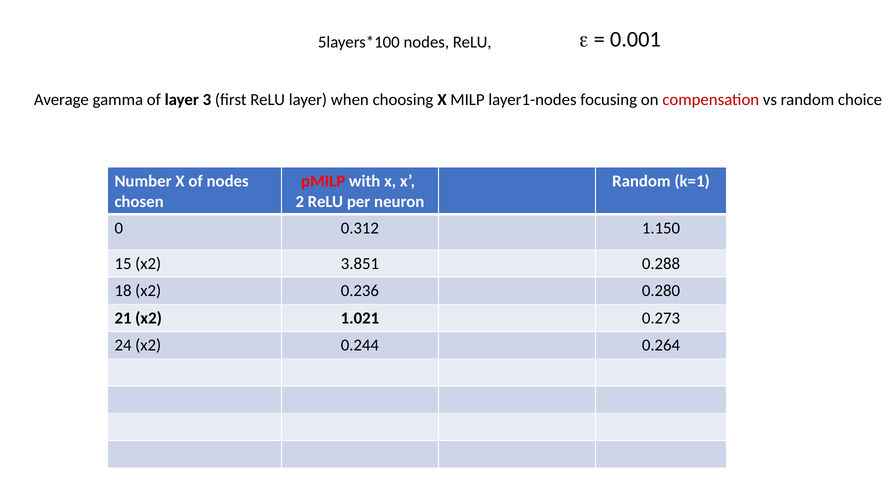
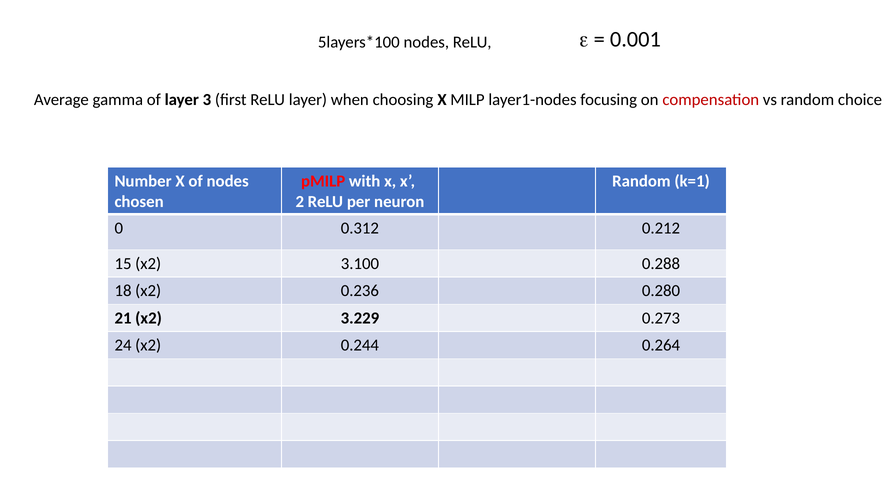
1.150: 1.150 -> 0.212
3.851: 3.851 -> 3.100
1.021: 1.021 -> 3.229
